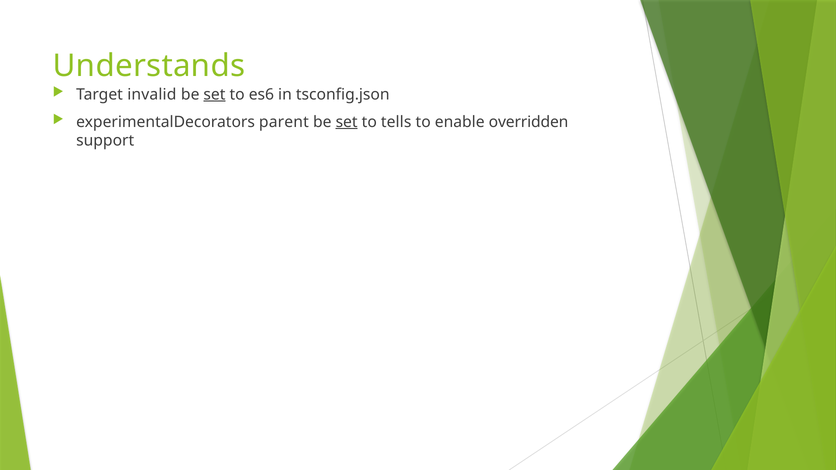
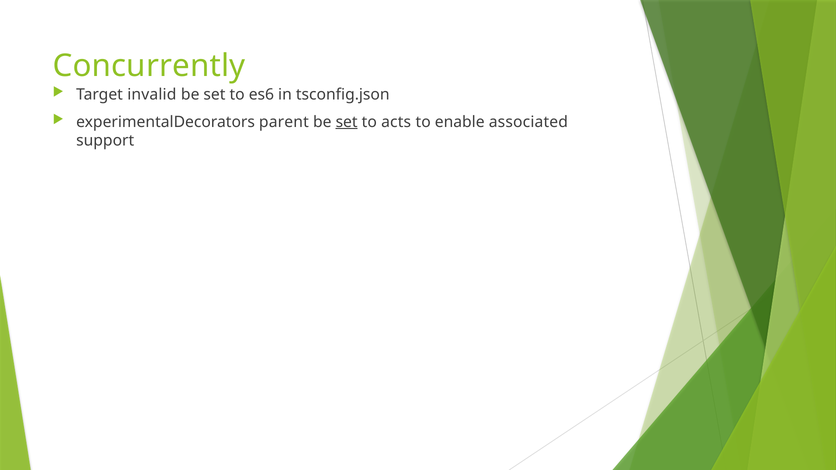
Understands: Understands -> Concurrently
set at (214, 94) underline: present -> none
tells: tells -> acts
overridden: overridden -> associated
